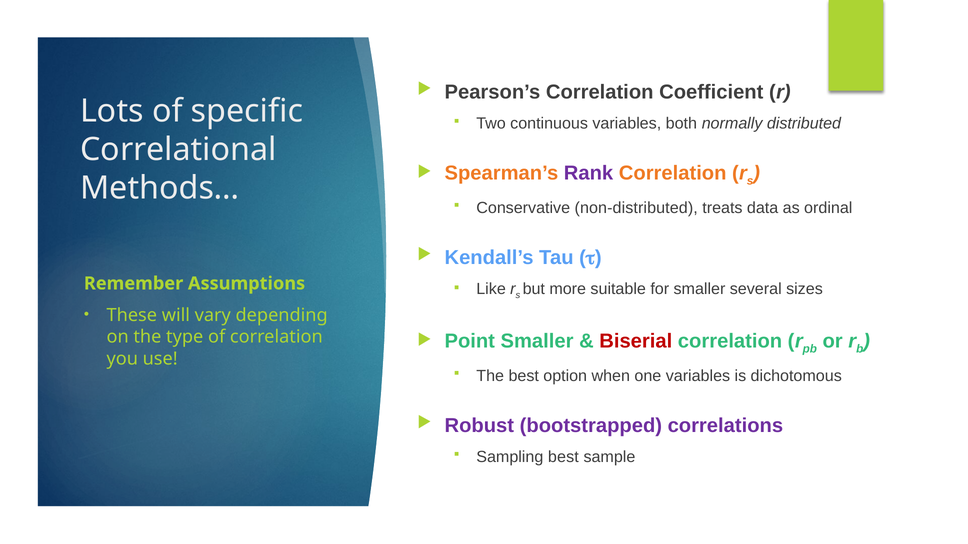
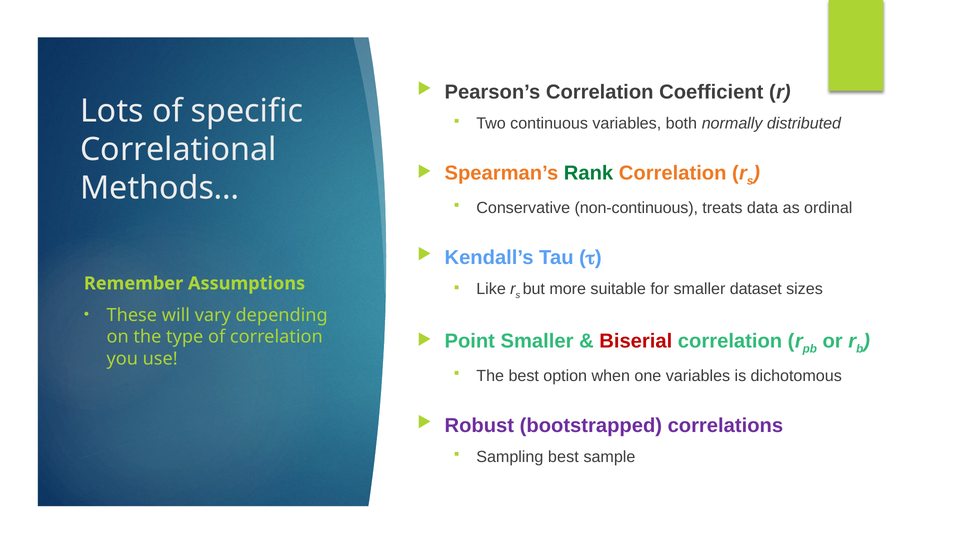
Rank colour: purple -> green
non-distributed: non-distributed -> non-continuous
several: several -> dataset
